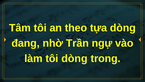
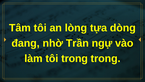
theo: theo -> lòng
tôi dòng: dòng -> trong
